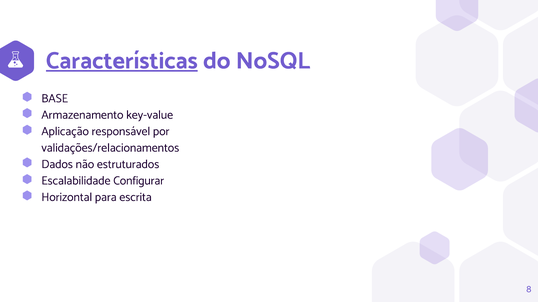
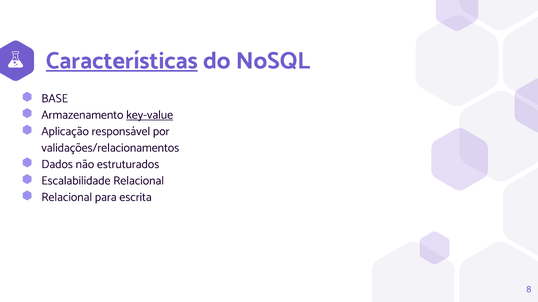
key-value underline: none -> present
Escalabilidade Configurar: Configurar -> Relacional
Horizontal at (67, 197): Horizontal -> Relacional
